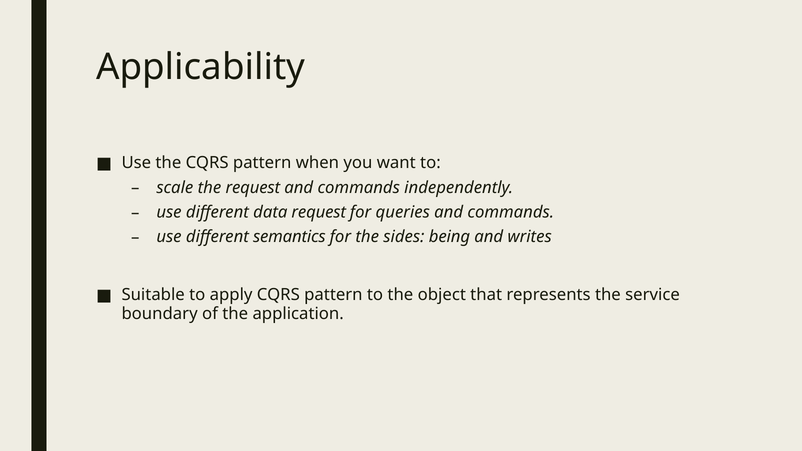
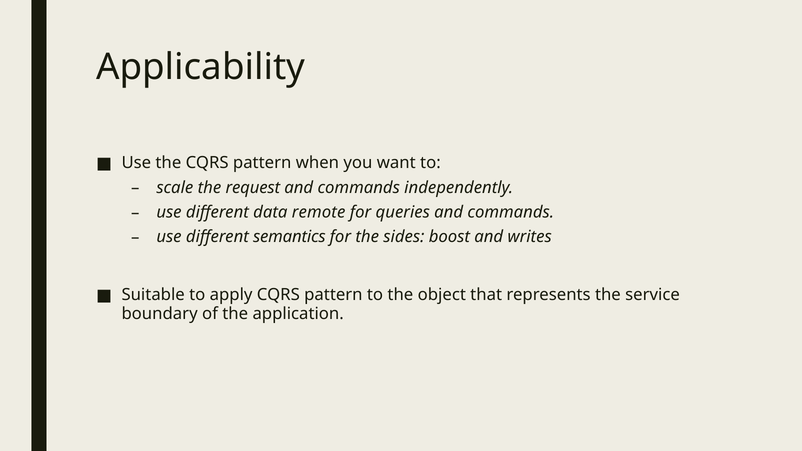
data request: request -> remote
being: being -> boost
